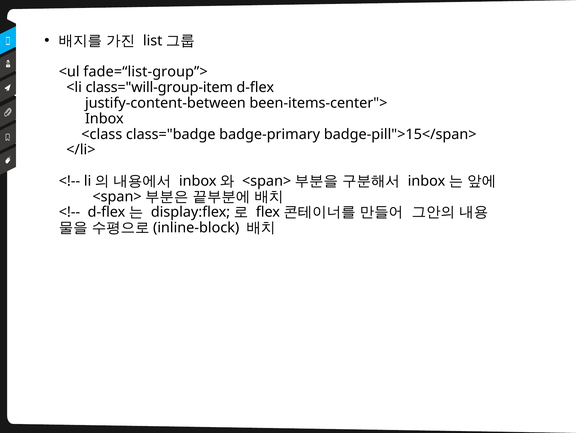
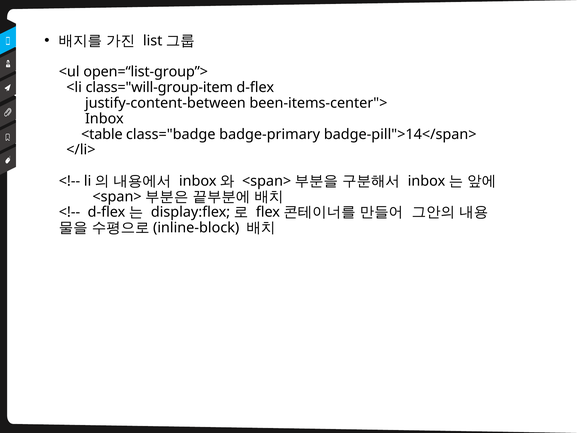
fade=“list-group”>: fade=“list-group”> -> open=“list-group”>
<class: <class -> <table
badge-pill">15</span>: badge-pill">15</span> -> badge-pill">14</span>
